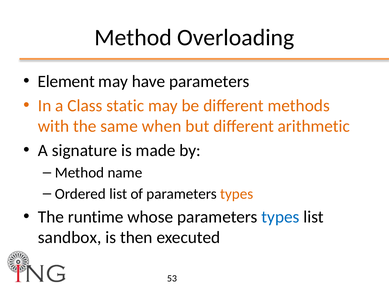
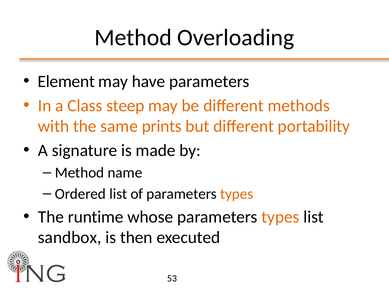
static: static -> steep
when: when -> prints
arithmetic: arithmetic -> portability
types at (280, 217) colour: blue -> orange
